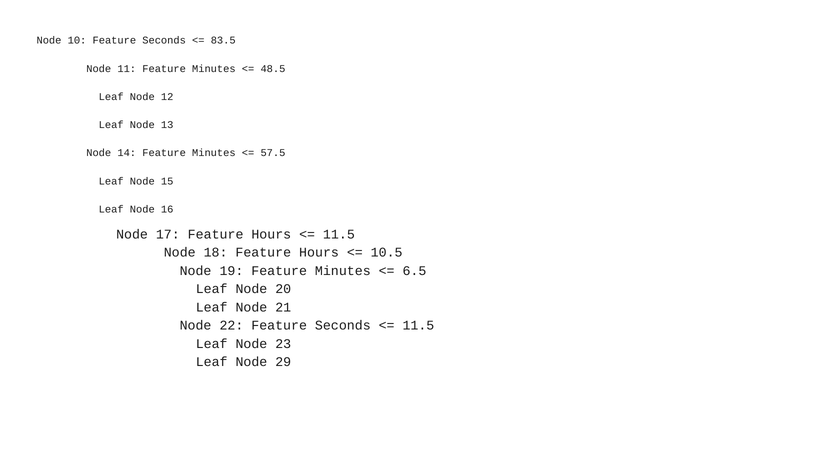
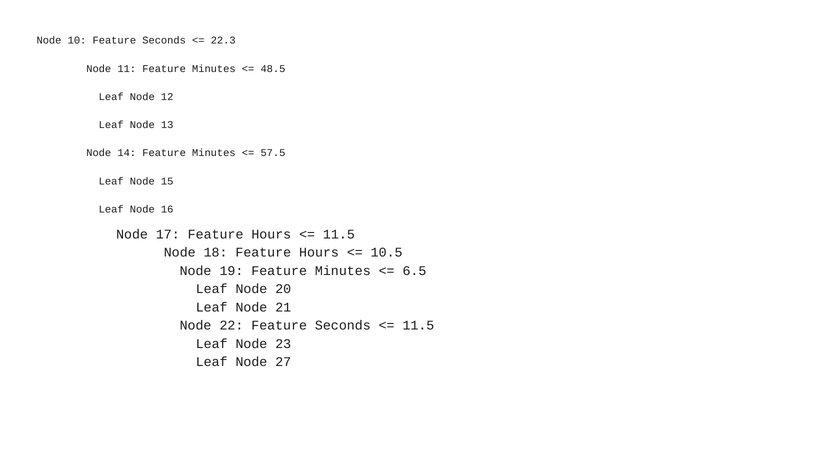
83.5: 83.5 -> 22.3
29: 29 -> 27
